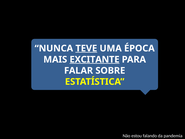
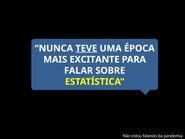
EXCITANTE underline: present -> none
